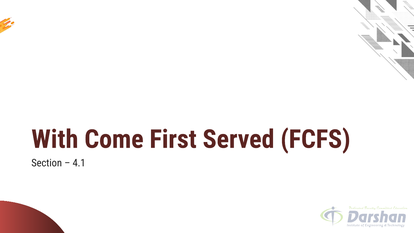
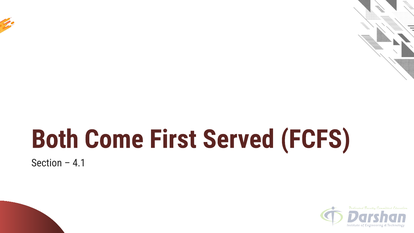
With: With -> Both
